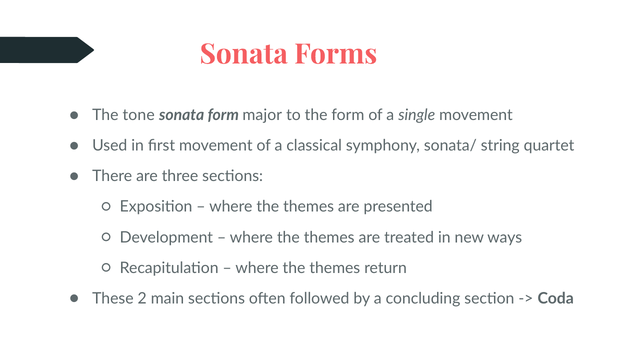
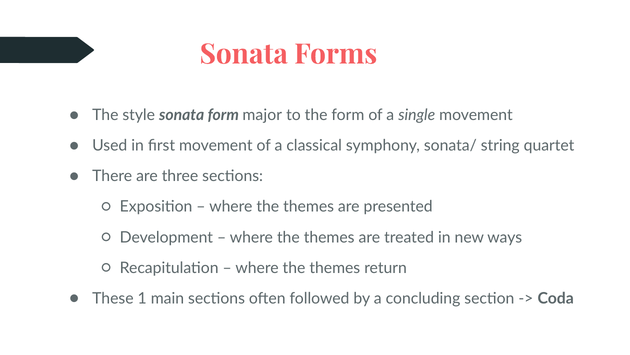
tone: tone -> style
2: 2 -> 1
